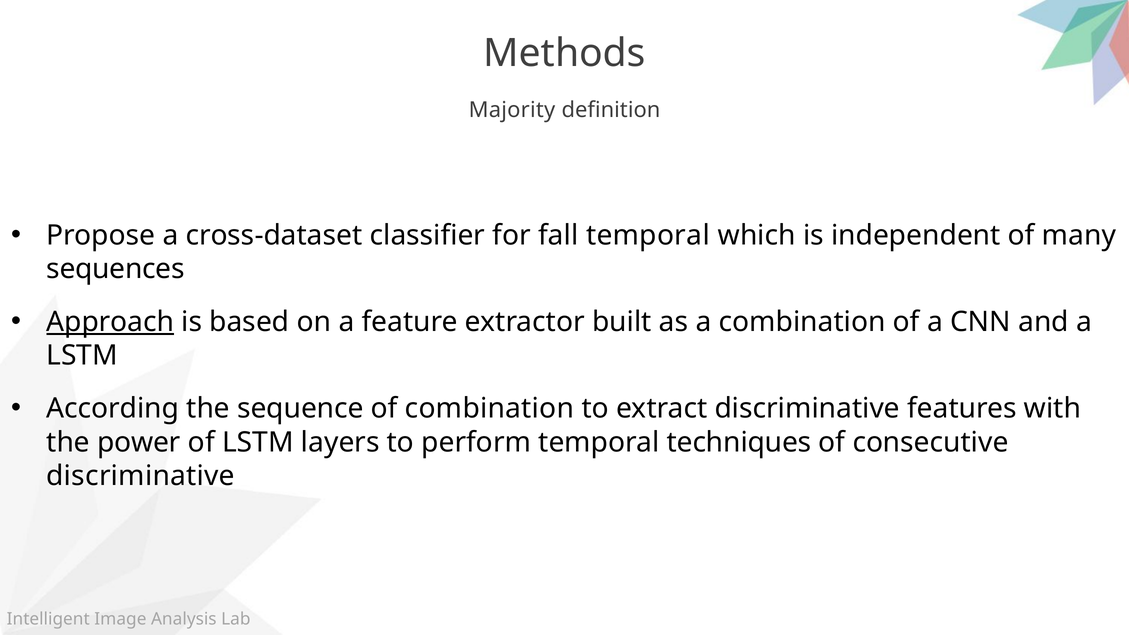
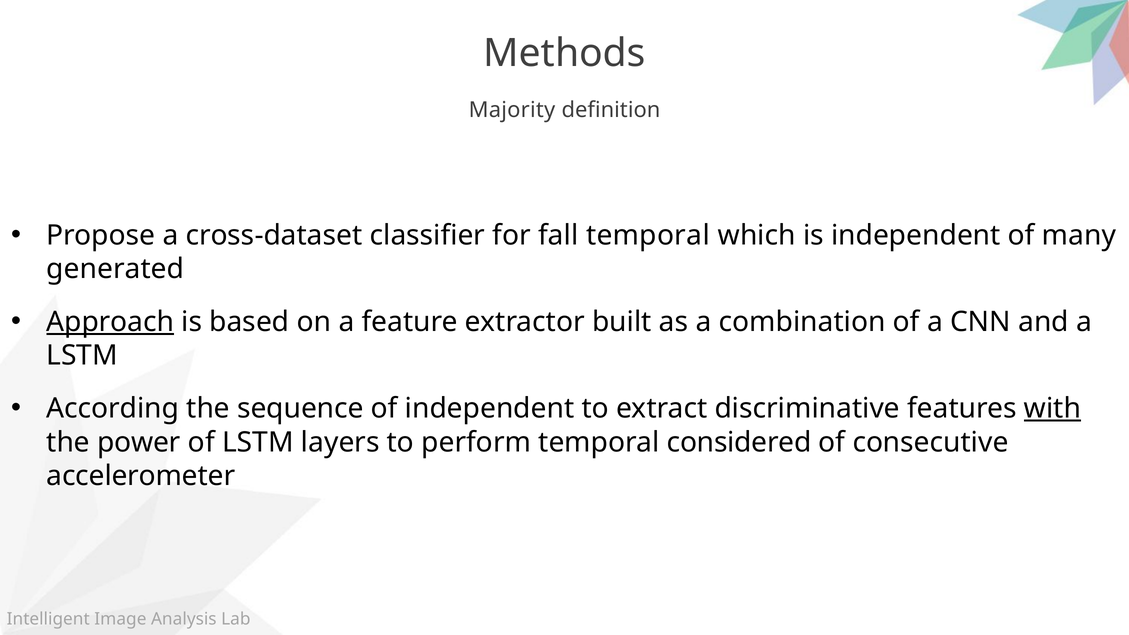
sequences: sequences -> generated
of combination: combination -> independent
with underline: none -> present
techniques: techniques -> considered
discriminative at (141, 476): discriminative -> accelerometer
